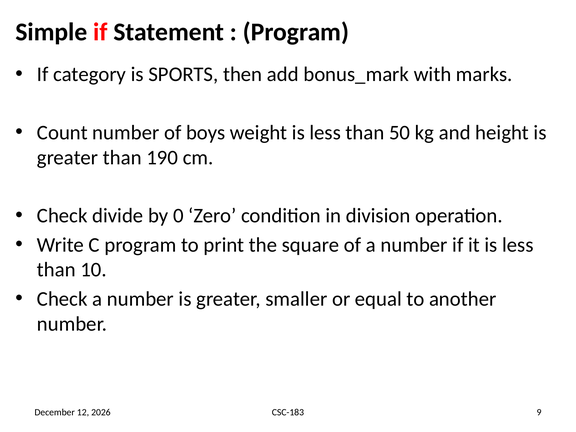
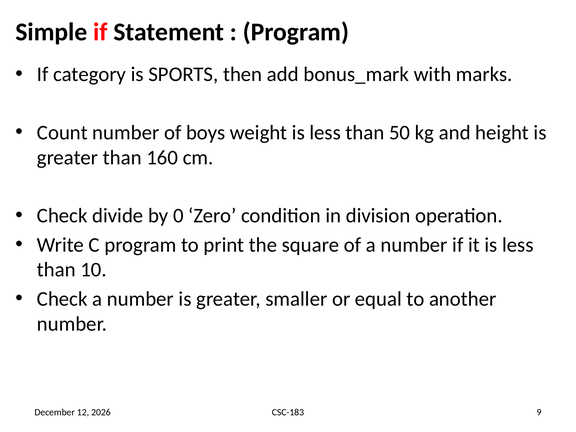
190: 190 -> 160
